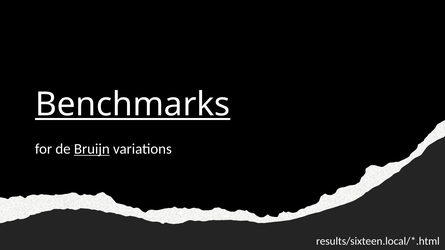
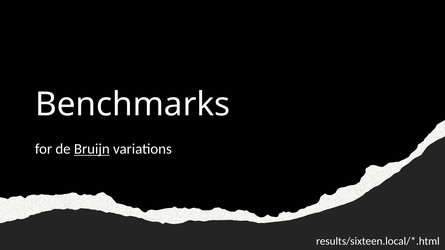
Benchmarks underline: present -> none
